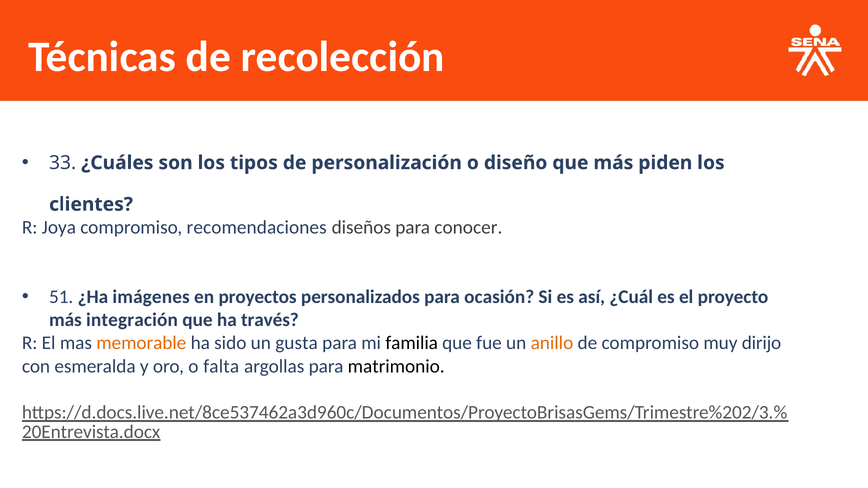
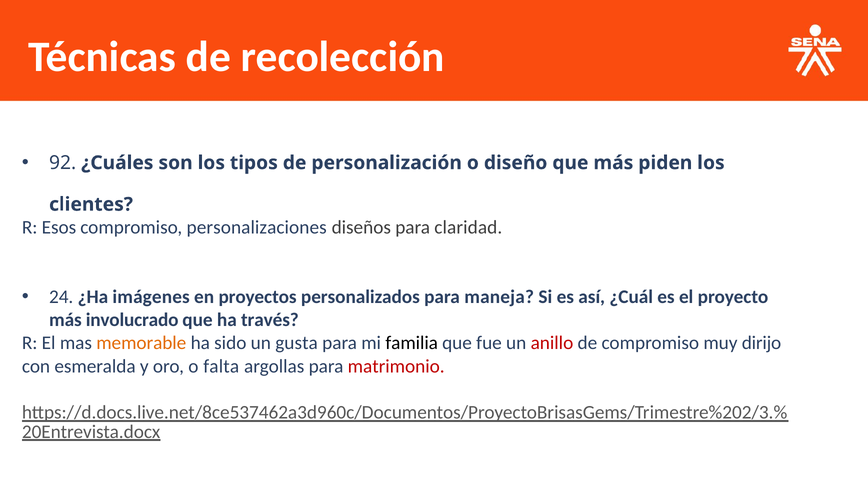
33: 33 -> 92
Joya: Joya -> Esos
recomendaciones: recomendaciones -> personalizaciones
conocer: conocer -> claridad
51: 51 -> 24
ocasión: ocasión -> maneja
integración: integración -> involucrado
anillo colour: orange -> red
matrimonio colour: black -> red
